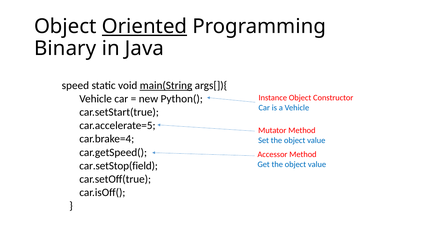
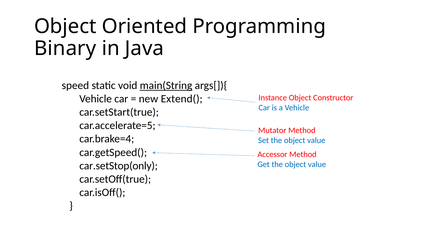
Oriented underline: present -> none
Python(: Python( -> Extend(
car.setStop(field: car.setStop(field -> car.setStop(only
